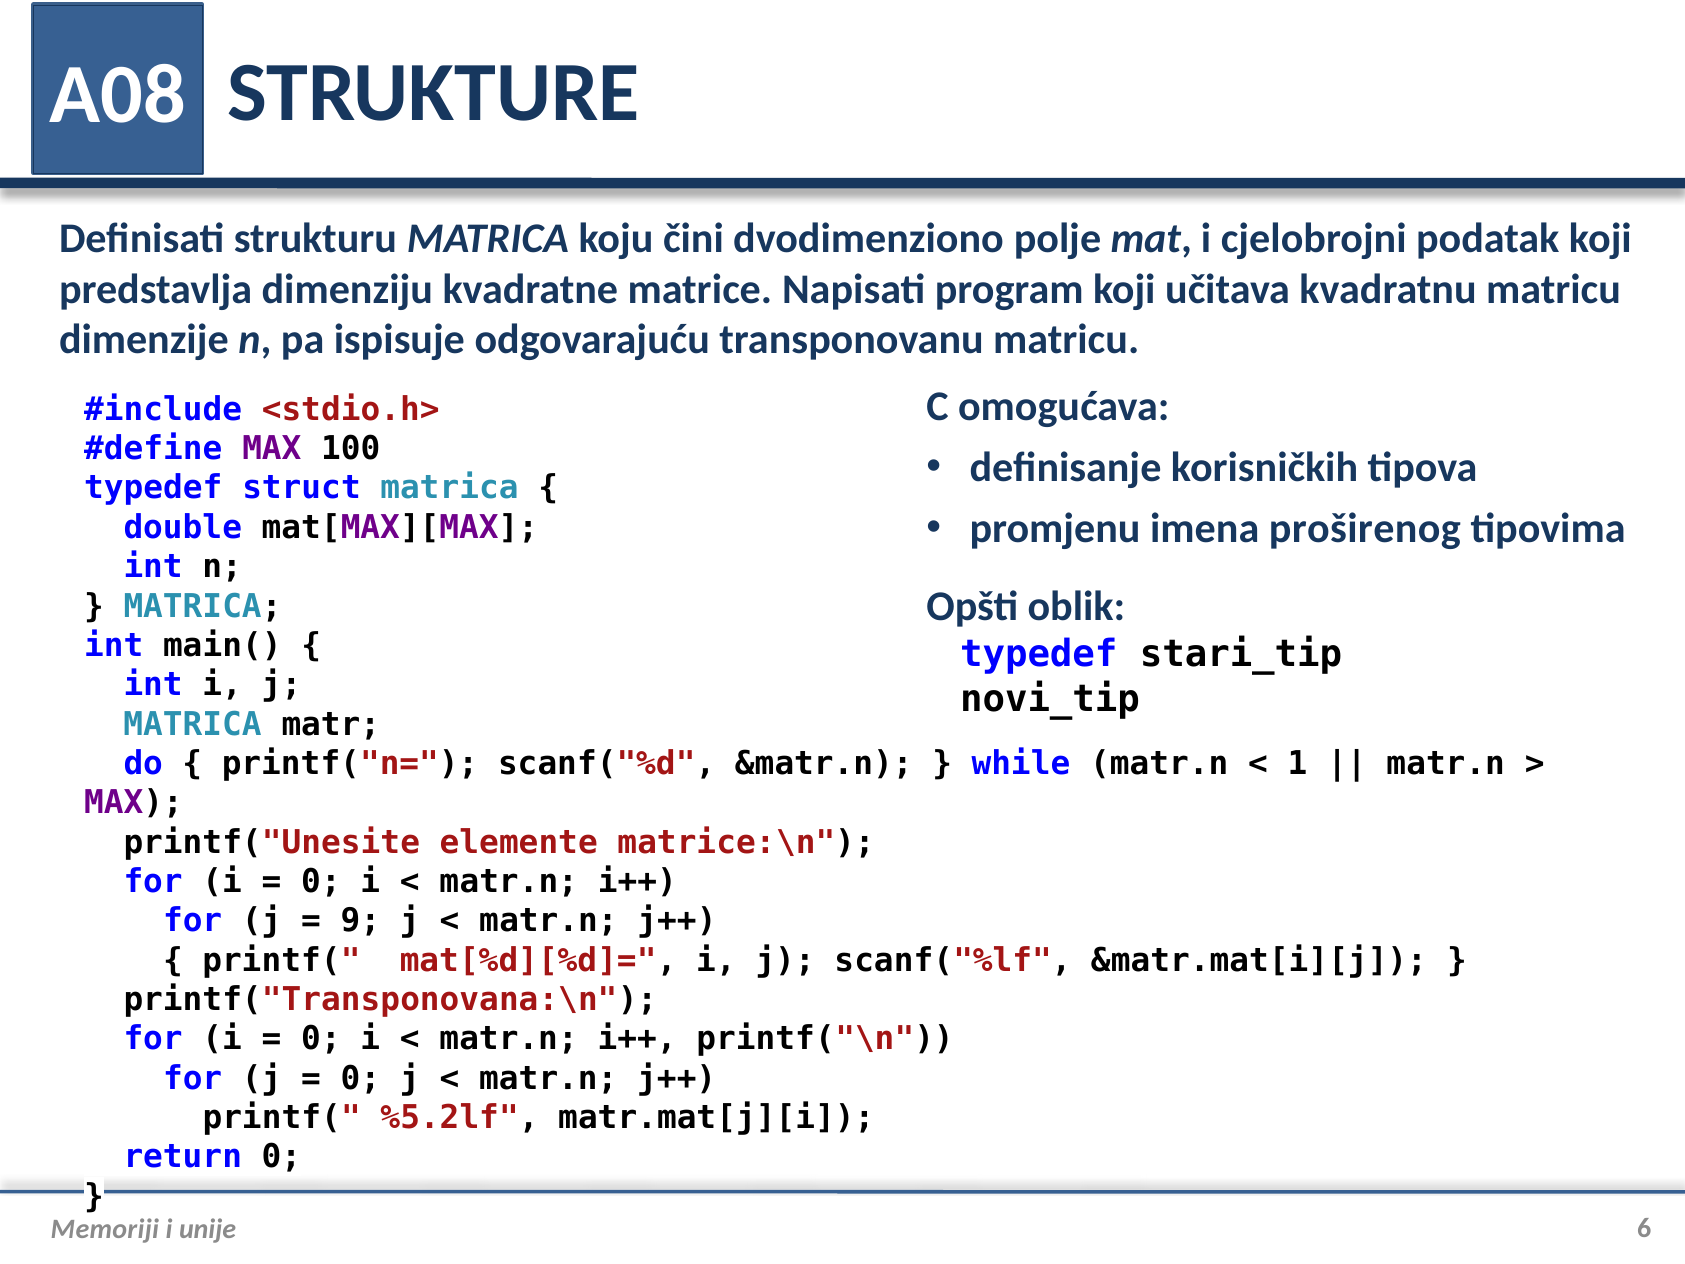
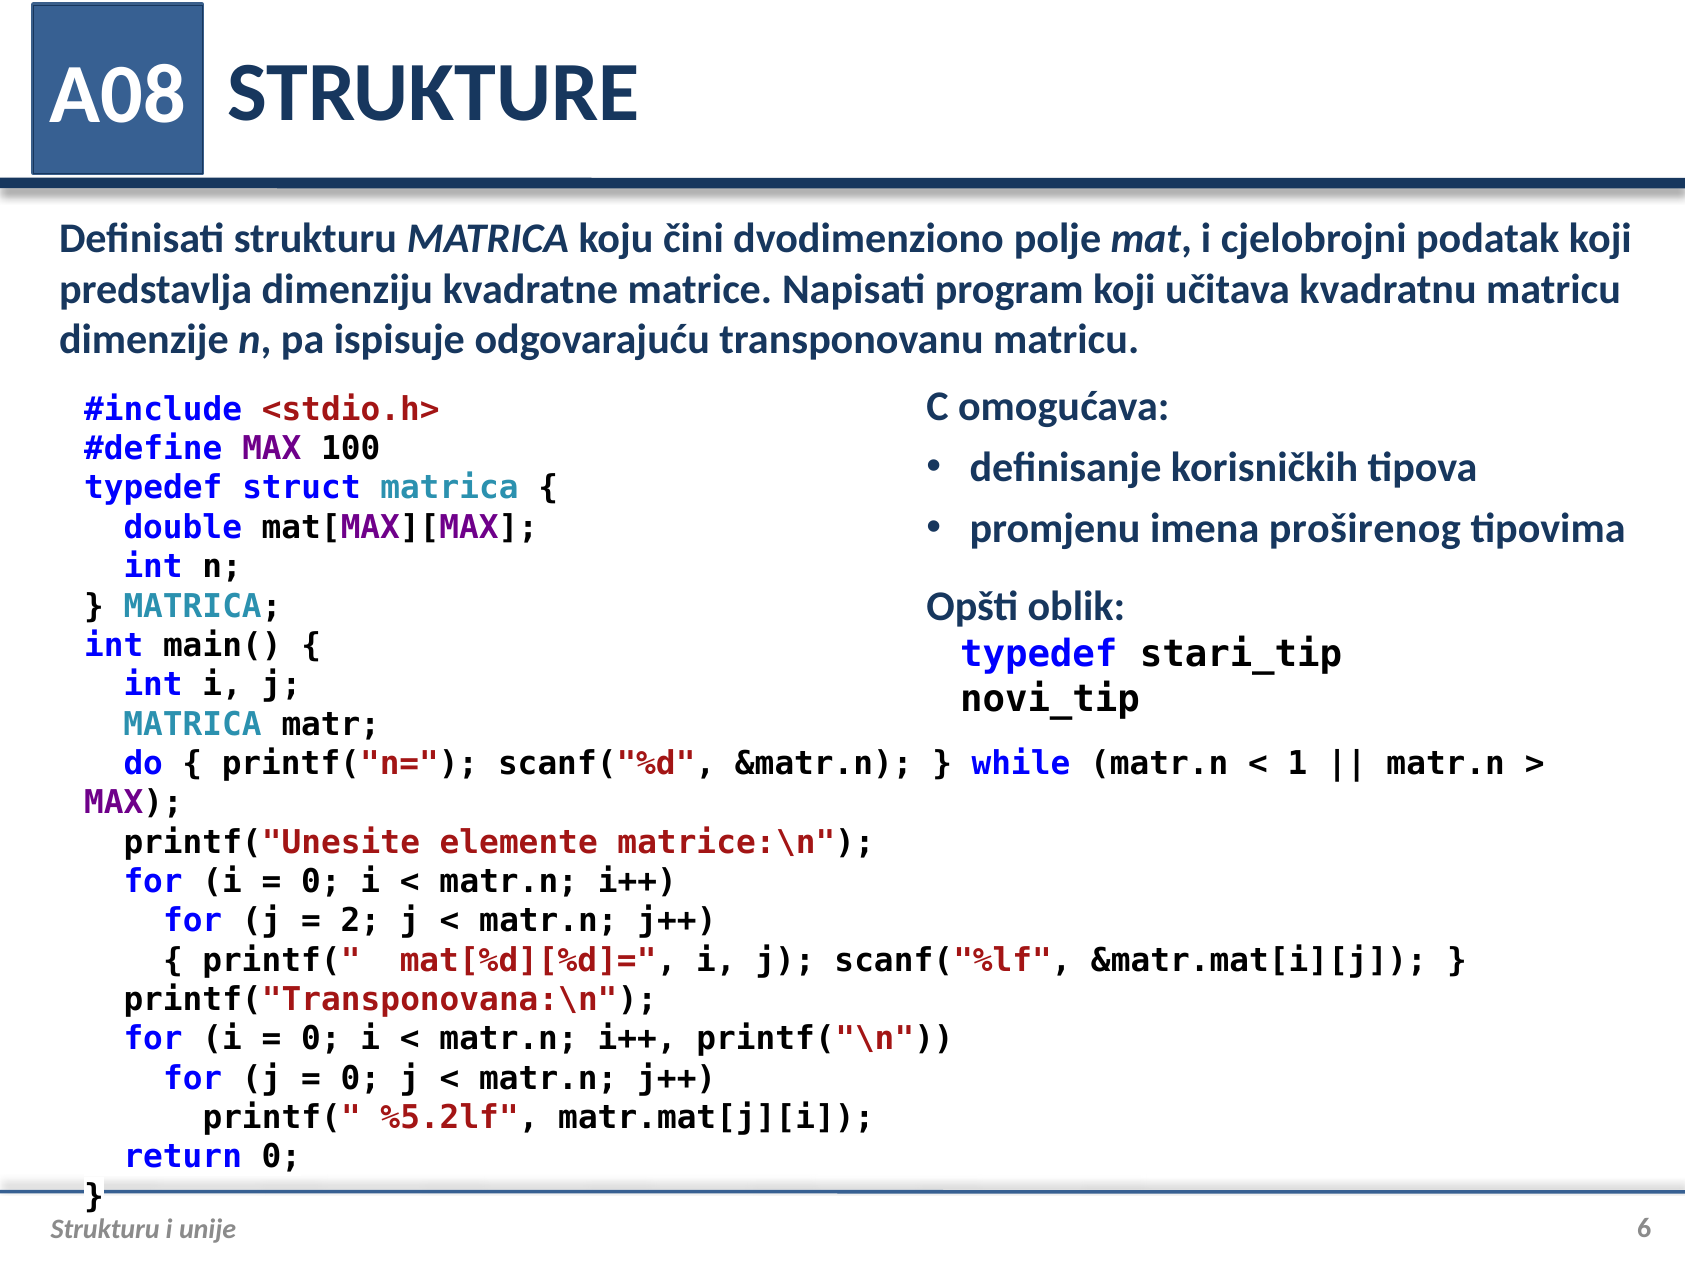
9: 9 -> 2
Memoriji at (105, 1229): Memoriji -> Strukturu
